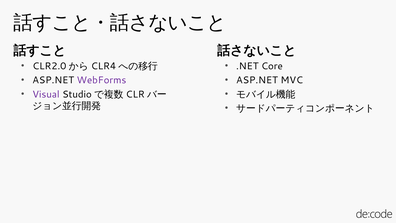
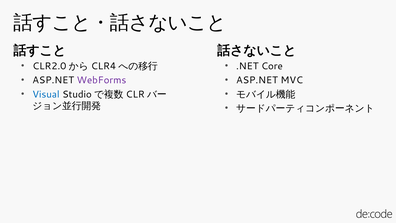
Visual colour: purple -> blue
